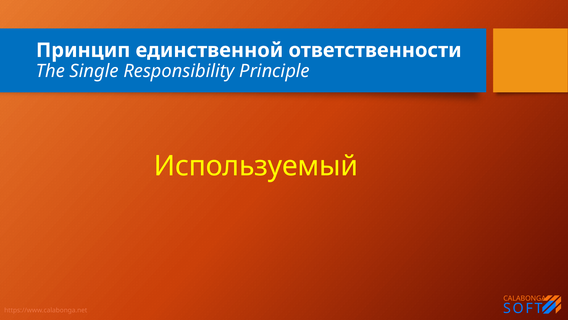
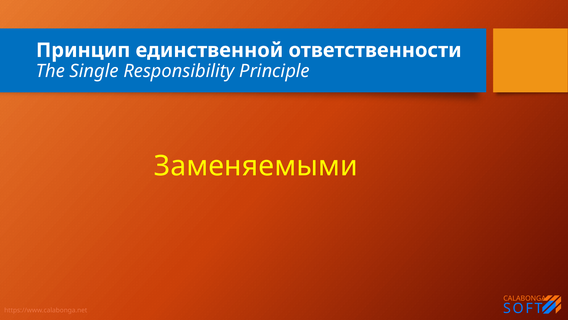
Используемый: Используемый -> Заменяемыми
